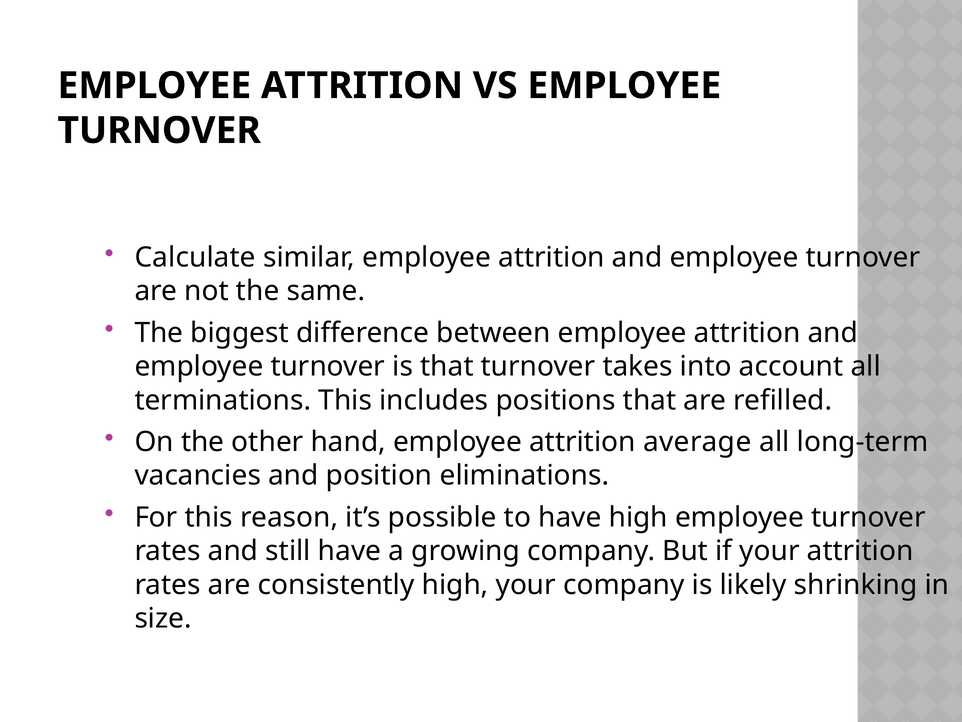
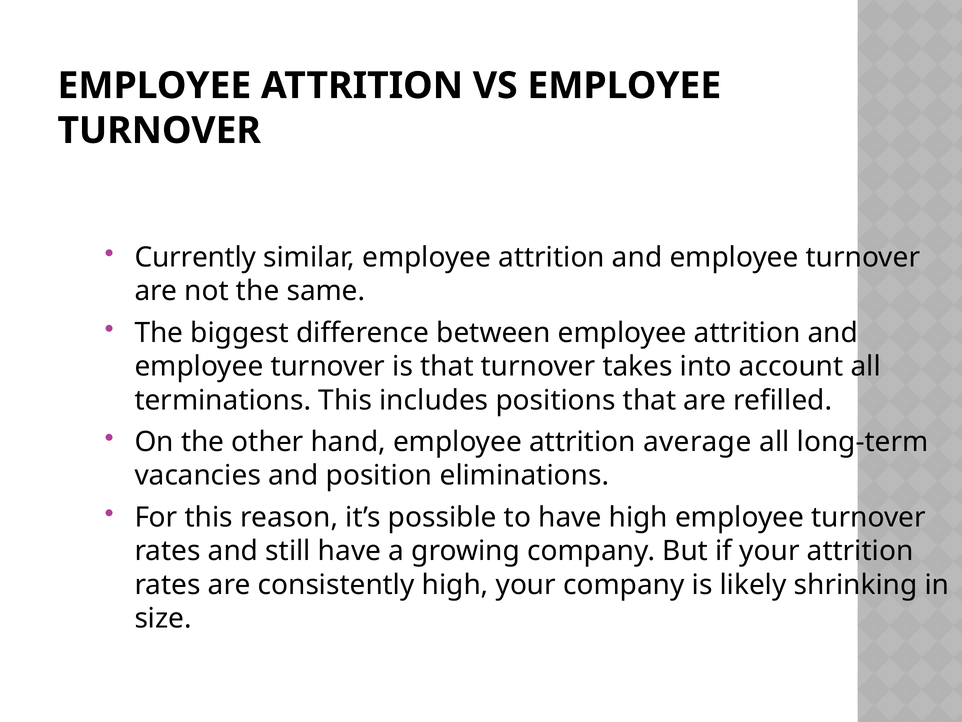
Calculate: Calculate -> Currently
